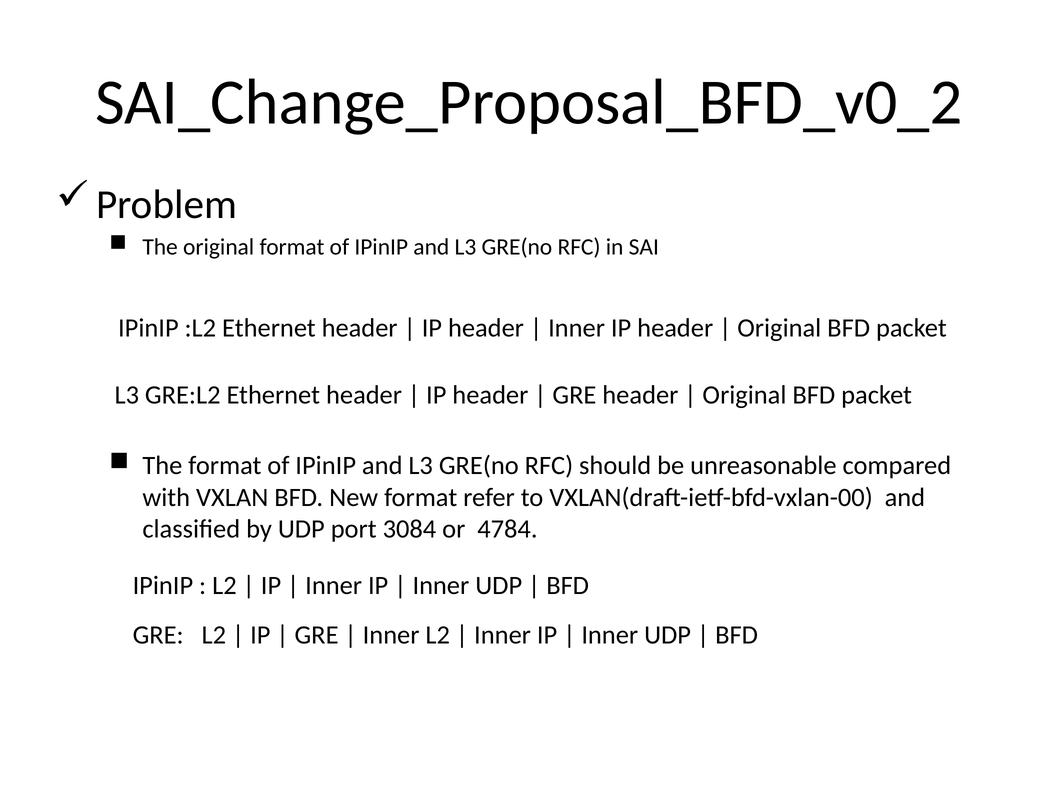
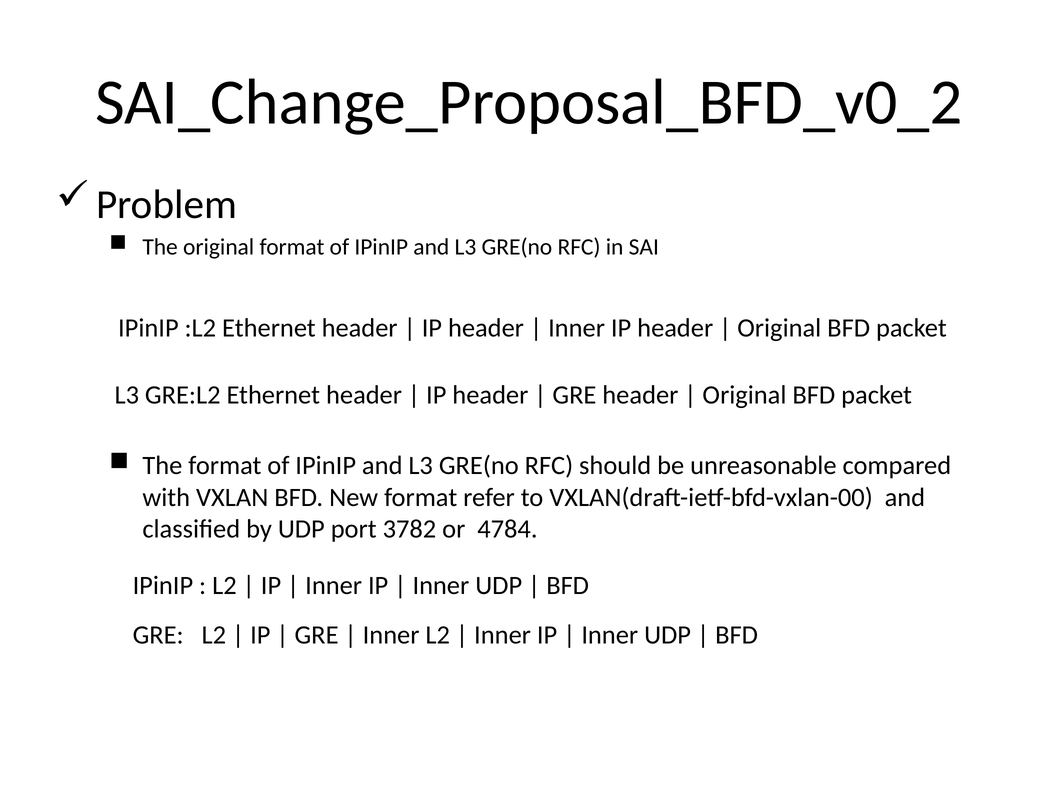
3084: 3084 -> 3782
